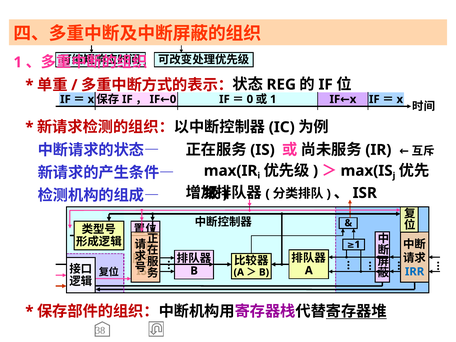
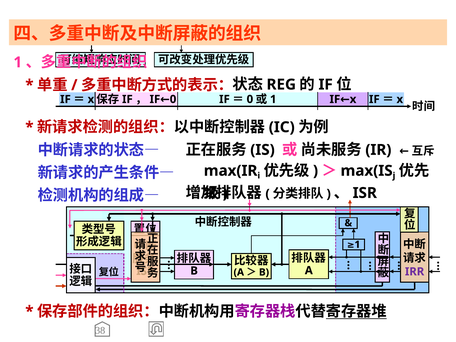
IRR colour: blue -> purple
